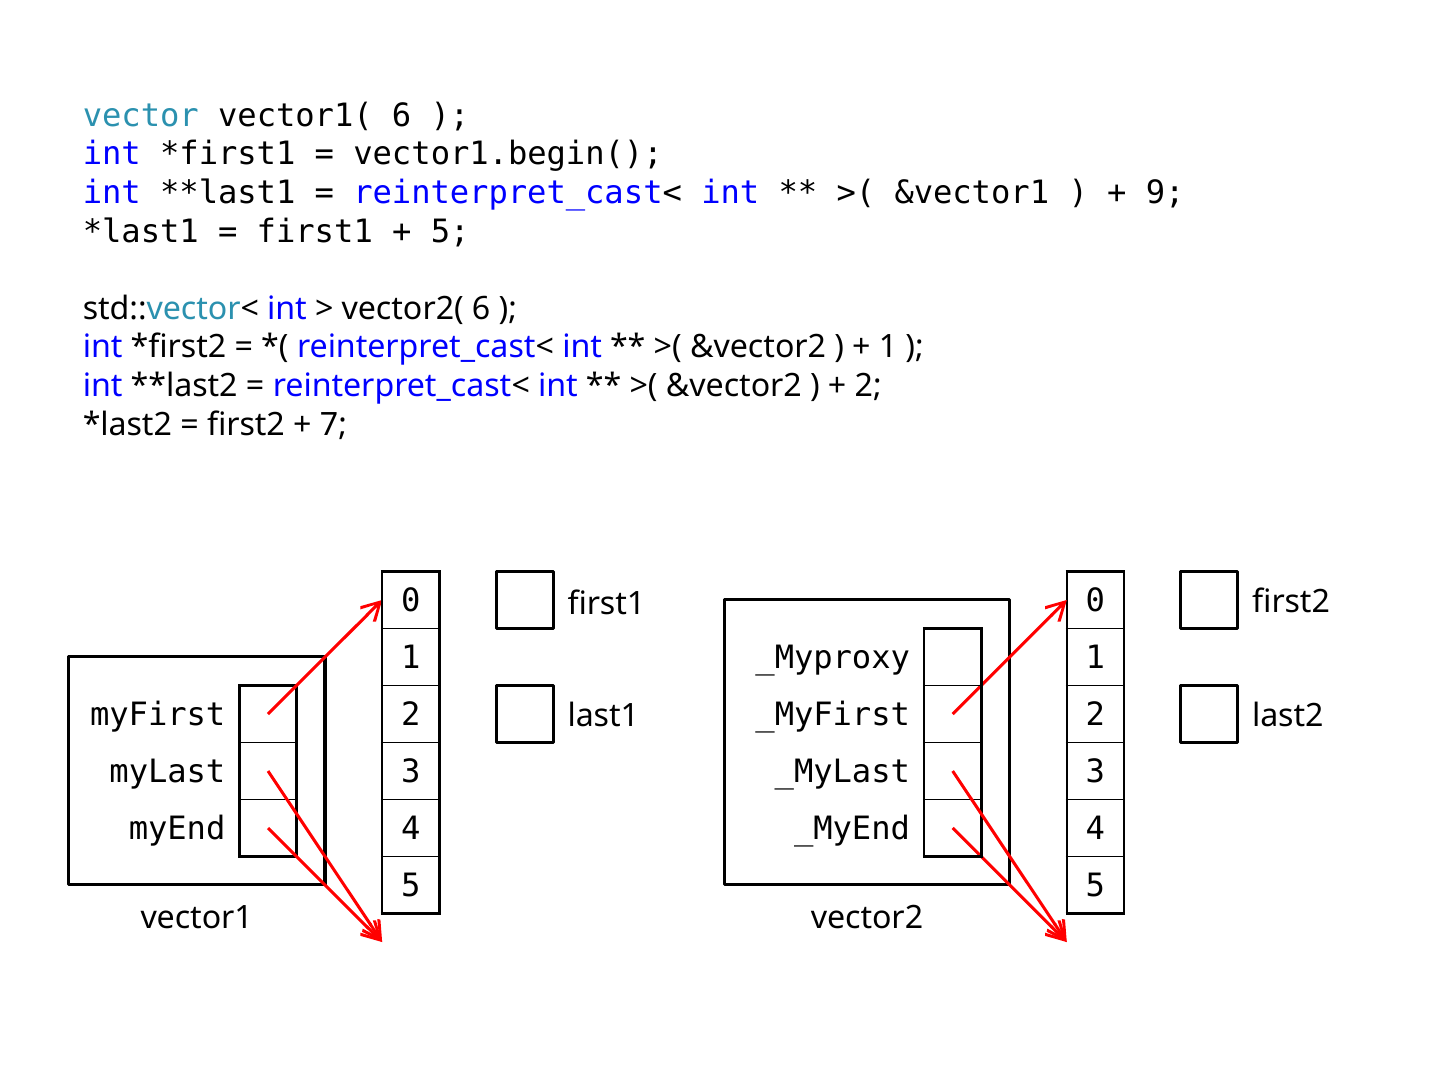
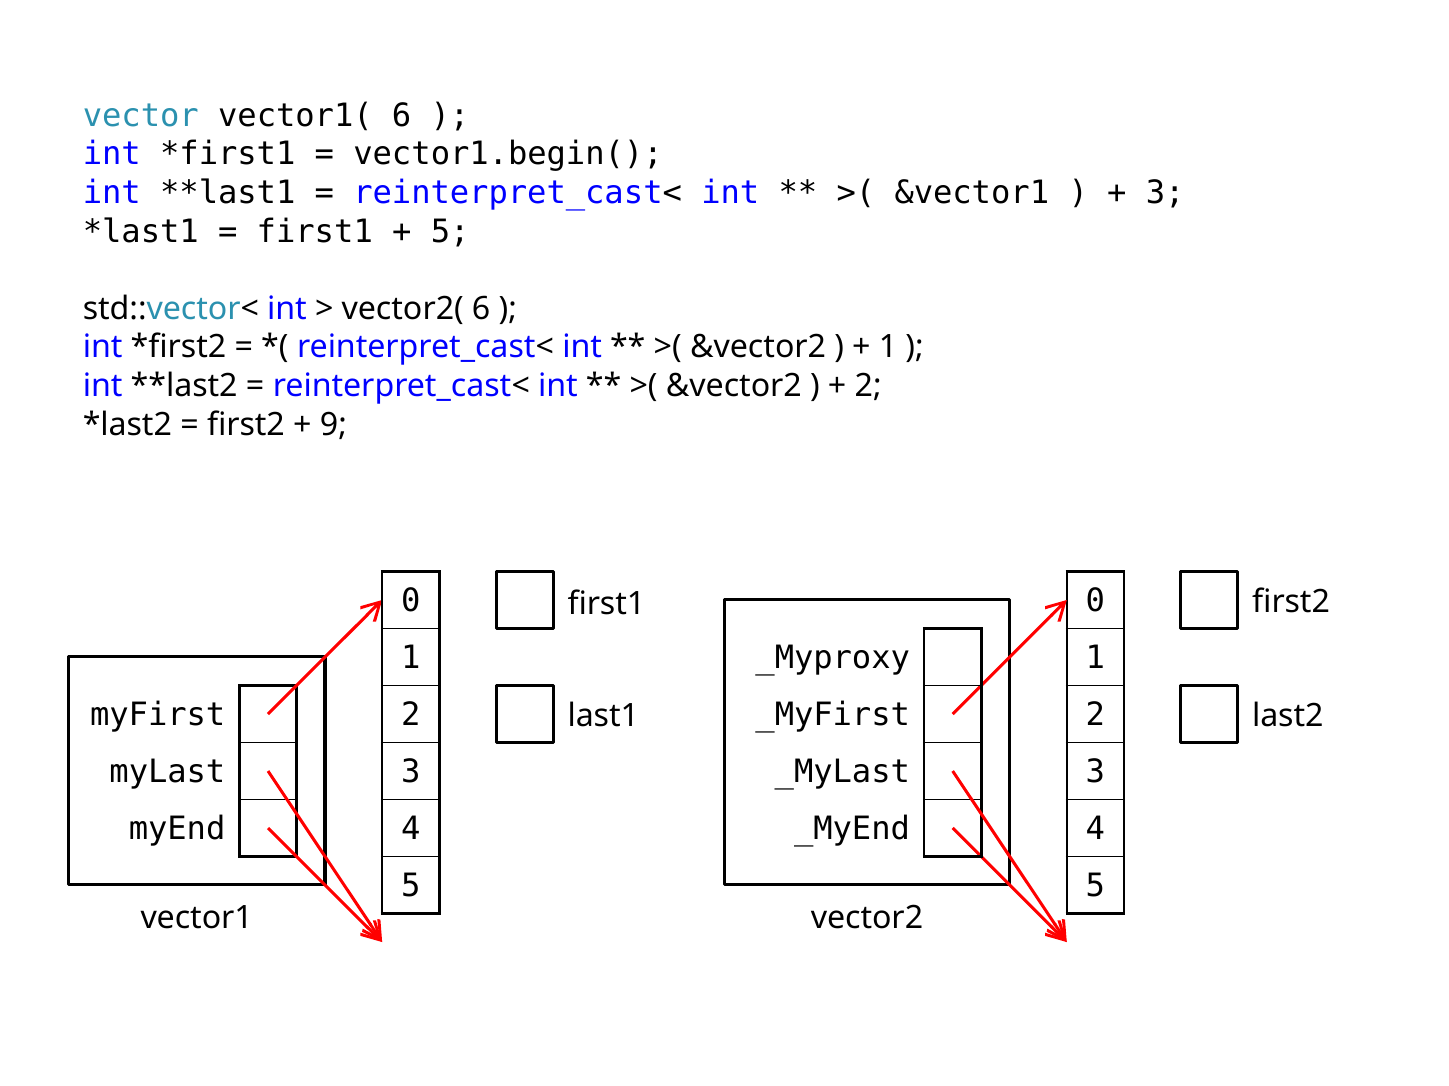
9 at (1165, 193): 9 -> 3
7: 7 -> 9
